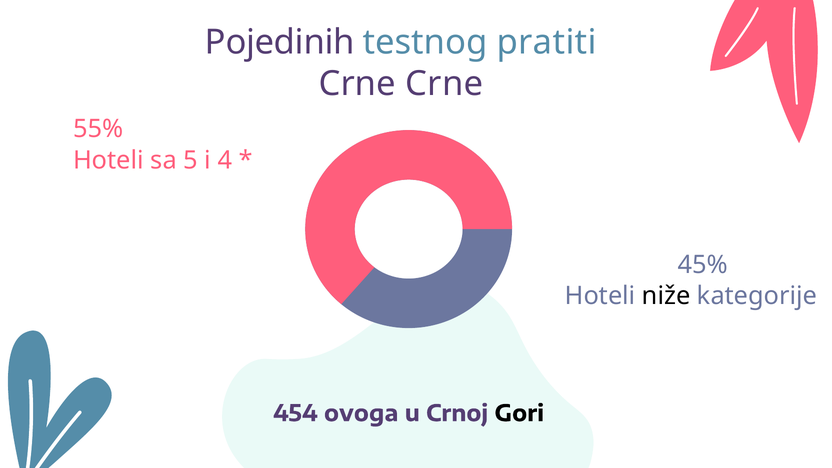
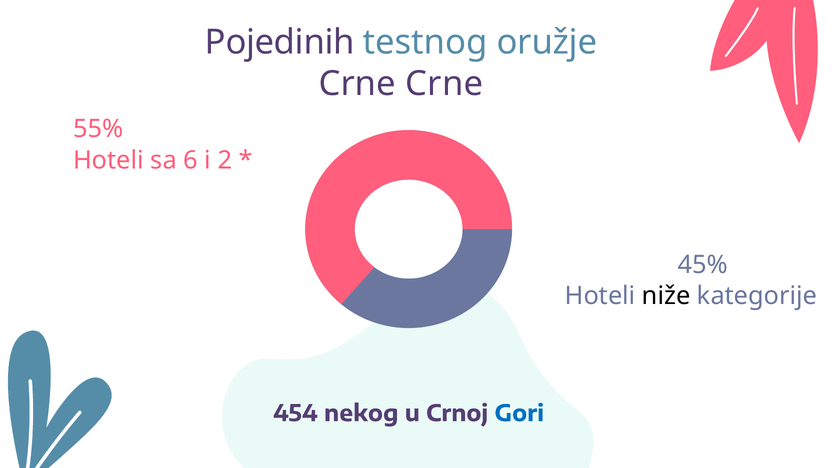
pratiti: pratiti -> oružje
5: 5 -> 6
4: 4 -> 2
ovoga: ovoga -> nekog
Gori colour: black -> blue
